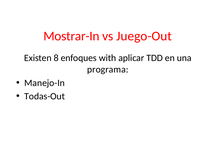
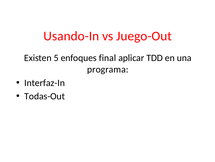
Mostrar-In: Mostrar-In -> Usando-In
8: 8 -> 5
with: with -> final
Manejo-In: Manejo-In -> Interfaz-In
